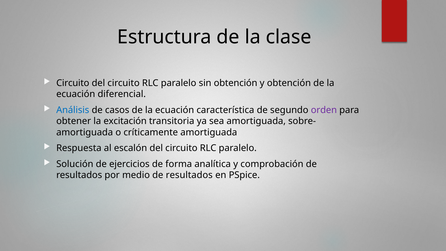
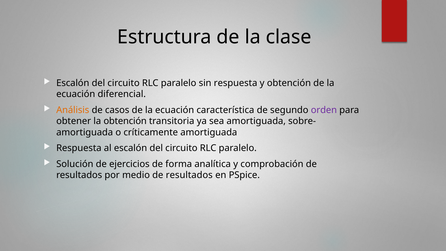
Circuito at (73, 83): Circuito -> Escalón
sin obtención: obtención -> respuesta
Análisis colour: blue -> orange
la excitación: excitación -> obtención
